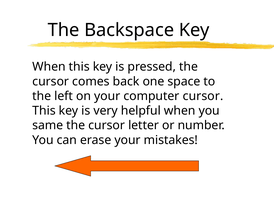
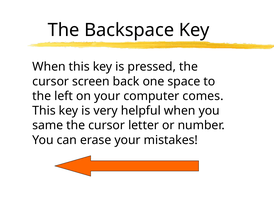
comes: comes -> screen
computer cursor: cursor -> comes
